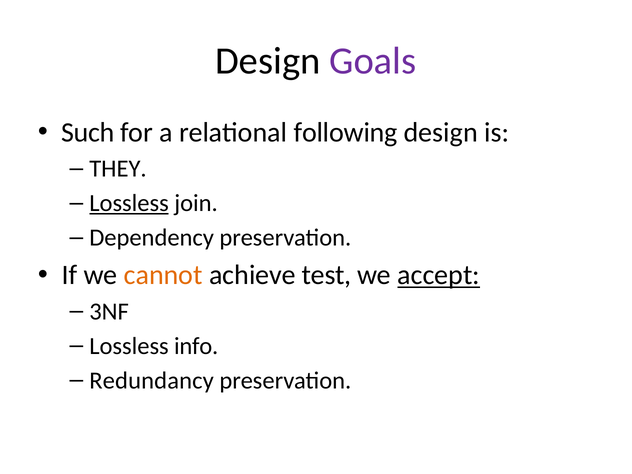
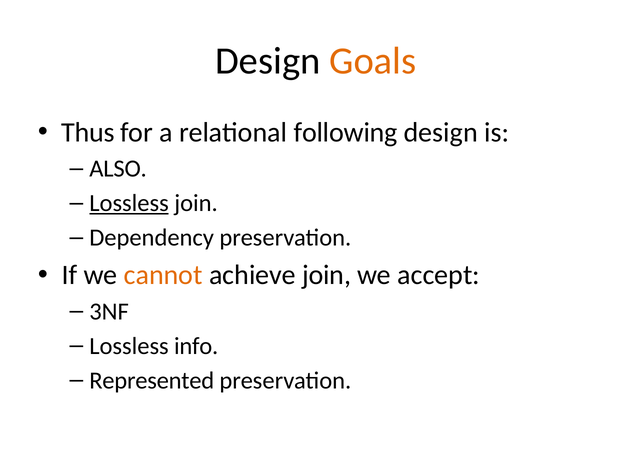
Goals colour: purple -> orange
Such: Such -> Thus
THEY: THEY -> ALSO
achieve test: test -> join
accept underline: present -> none
Redundancy: Redundancy -> Represented
